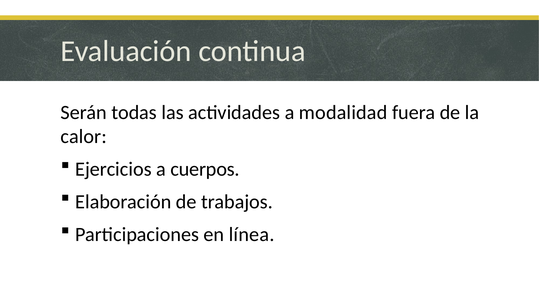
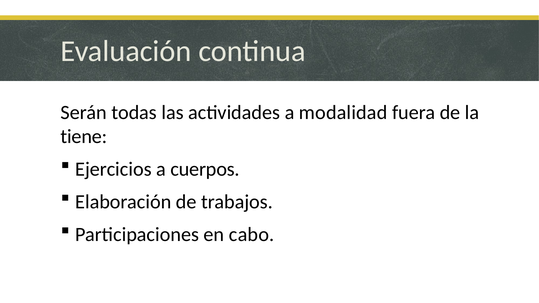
calor: calor -> tiene
línea: línea -> cabo
